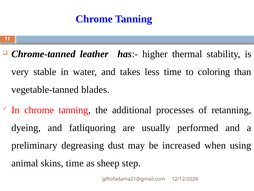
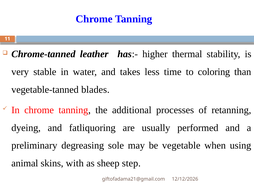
dust: dust -> sole
increased: increased -> vegetable
skins time: time -> with
